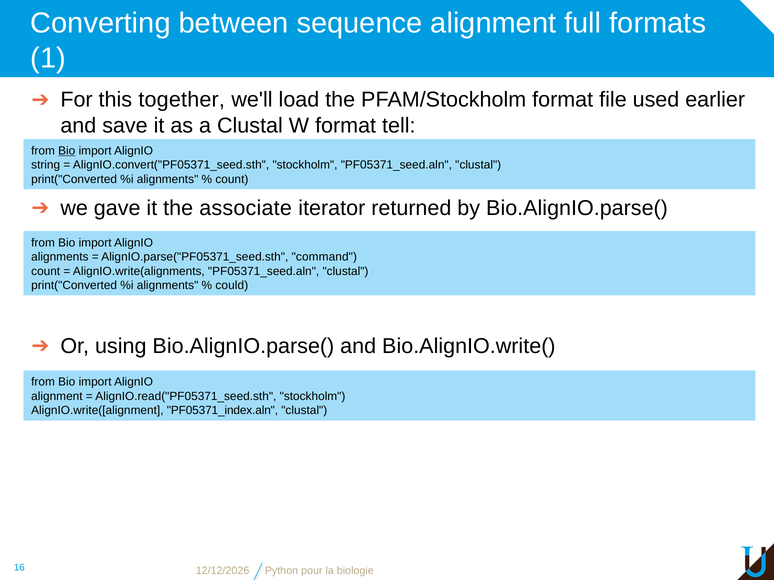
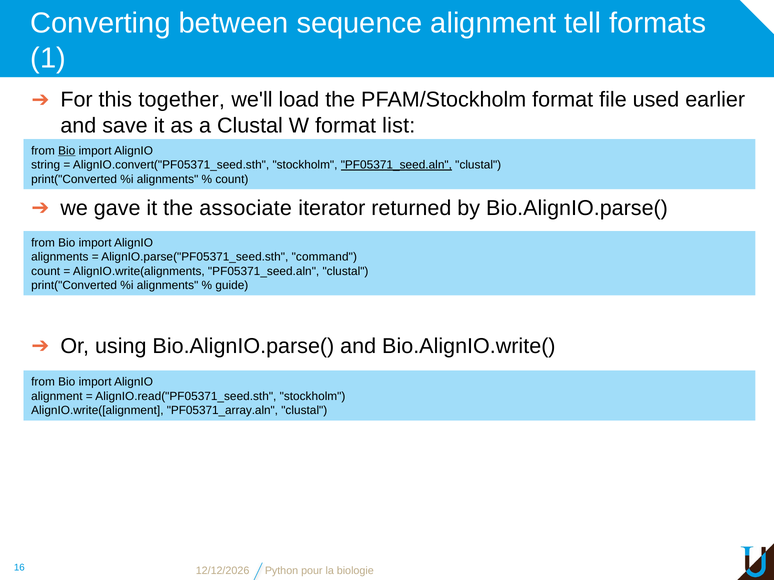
full: full -> tell
tell: tell -> list
PF05371_seed.aln at (396, 165) underline: none -> present
could: could -> guide
PF05371_index.aln: PF05371_index.aln -> PF05371_array.aln
